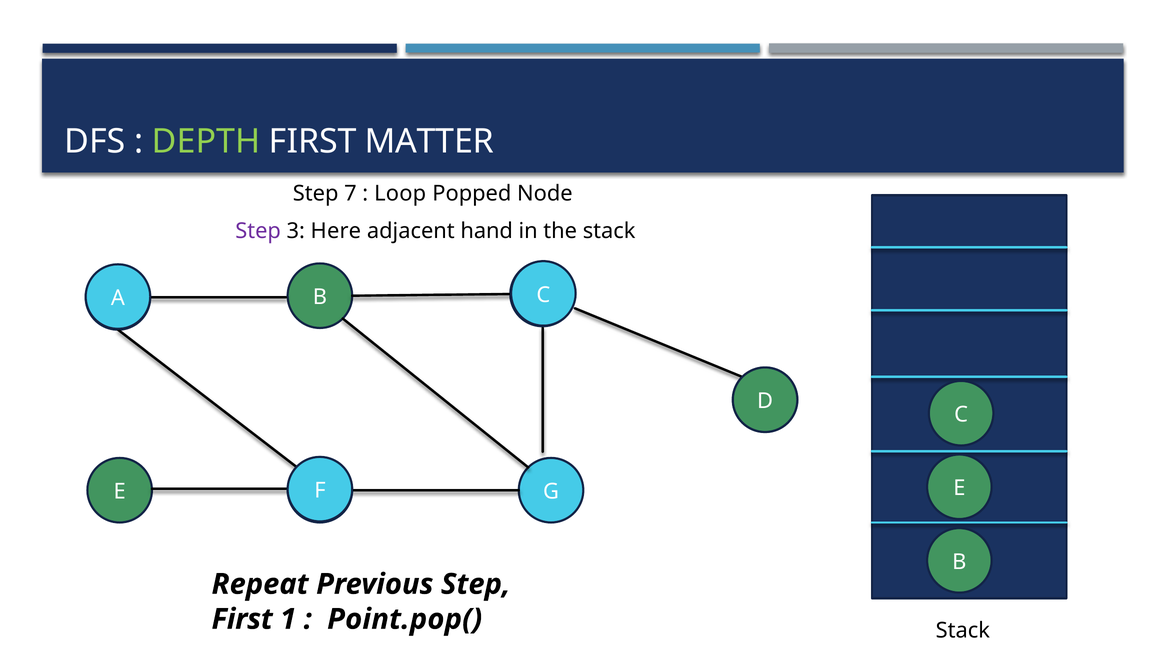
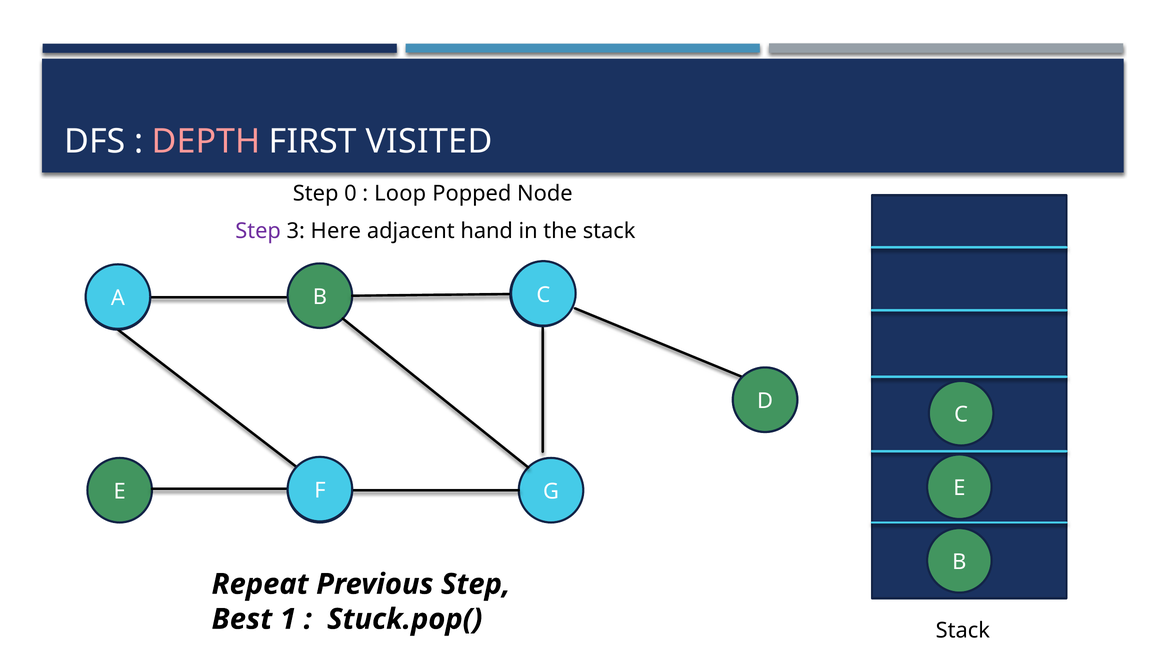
DEPTH colour: light green -> pink
MATTER: MATTER -> VISITED
7: 7 -> 0
First at (242, 619): First -> Best
Point.pop(: Point.pop( -> Stuck.pop(
